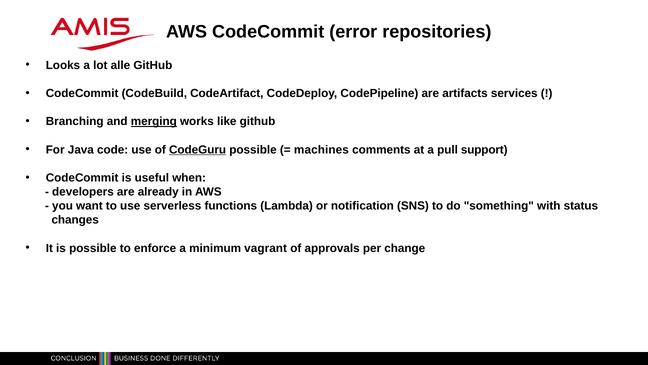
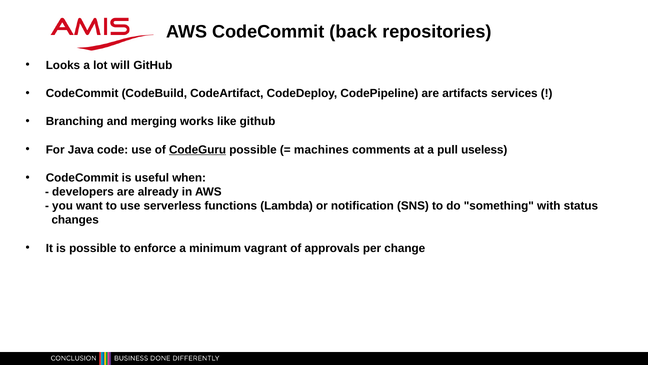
error: error -> back
alle: alle -> will
merging underline: present -> none
support: support -> useless
